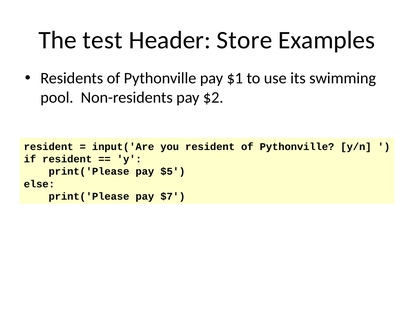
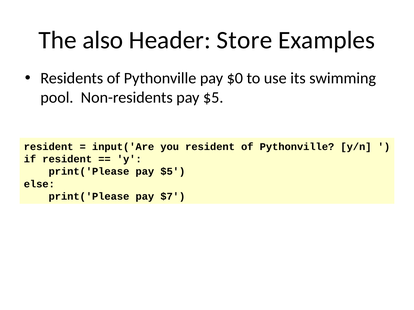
test: test -> also
$1: $1 -> $0
Non-residents pay $2: $2 -> $5
